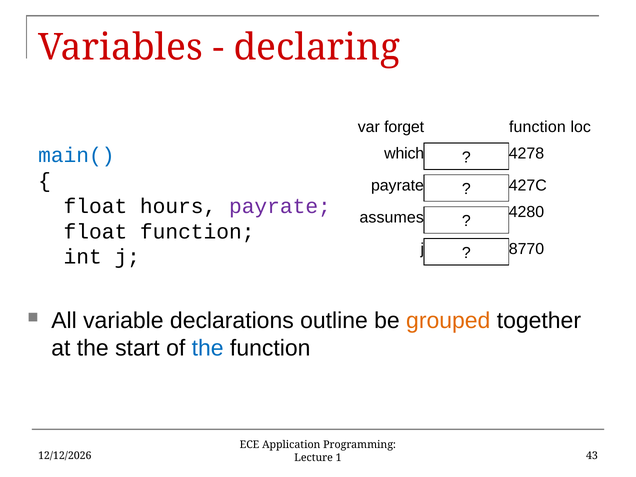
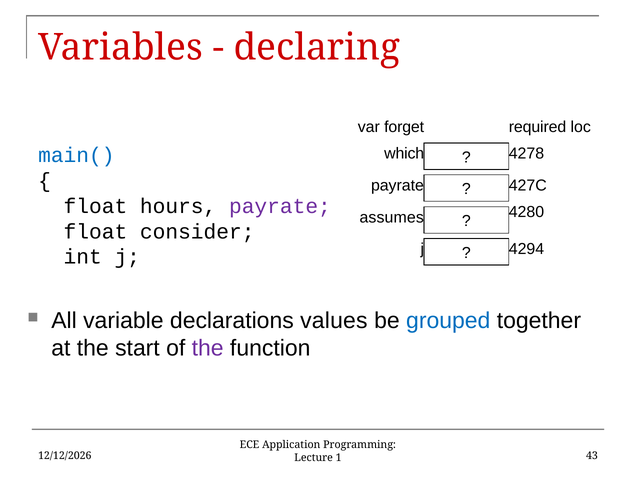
function at (537, 127): function -> required
float function: function -> consider
8770: 8770 -> 4294
outline: outline -> values
grouped colour: orange -> blue
the at (208, 348) colour: blue -> purple
